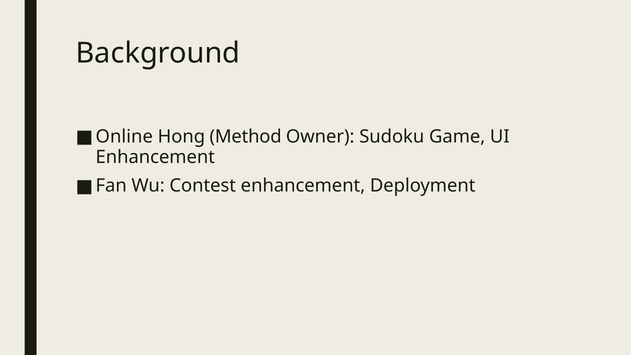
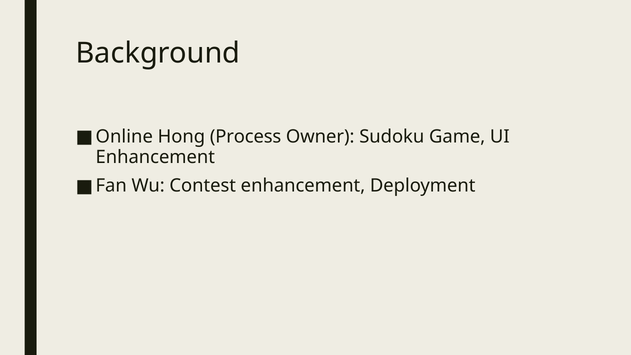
Method: Method -> Process
